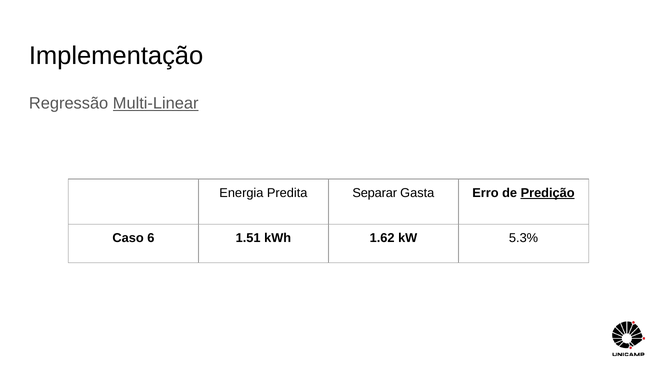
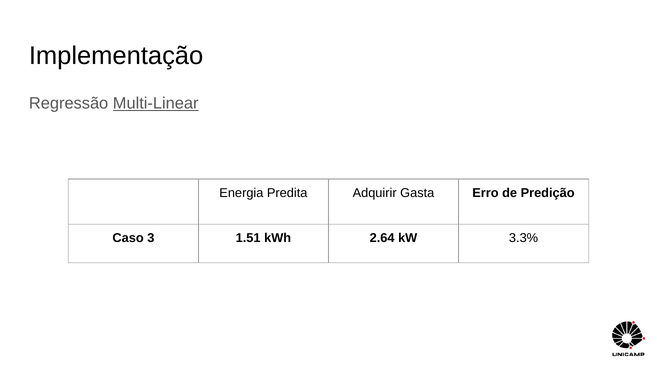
Separar: Separar -> Adquirir
Predição underline: present -> none
6: 6 -> 3
1.62: 1.62 -> 2.64
5.3%: 5.3% -> 3.3%
